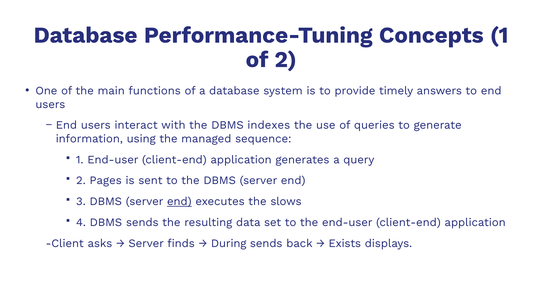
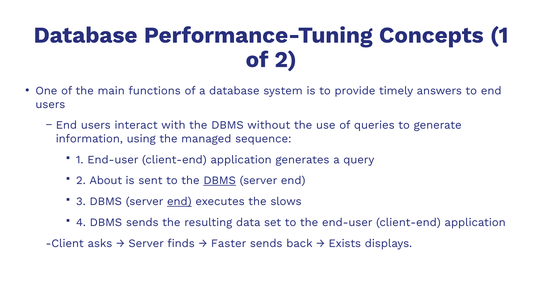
indexes: indexes -> without
Pages: Pages -> About
DBMS at (220, 181) underline: none -> present
During: During -> Faster
